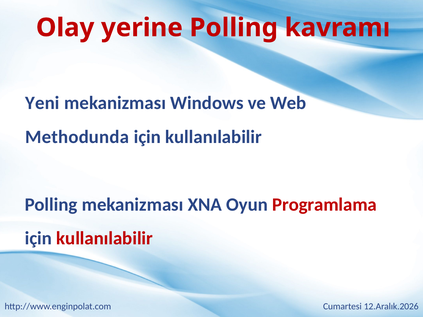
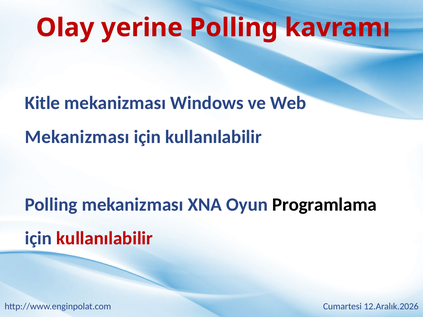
Yeni: Yeni -> Kitle
Methodunda at (77, 137): Methodunda -> Mekanizması
Programlama colour: red -> black
